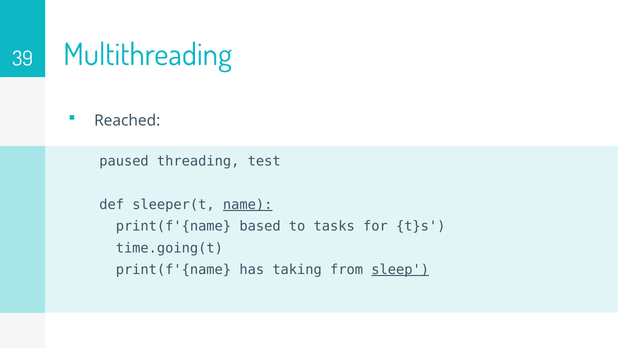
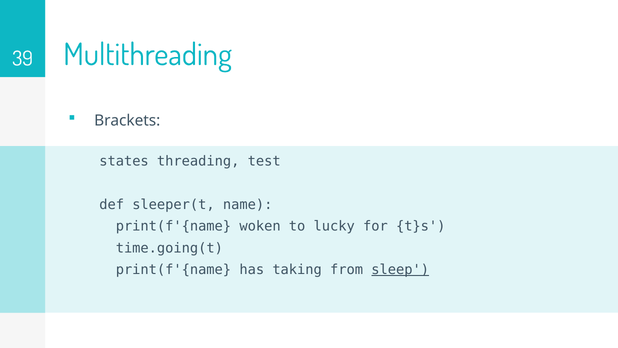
Reached: Reached -> Brackets
paused: paused -> states
name underline: present -> none
based: based -> woken
tasks: tasks -> lucky
